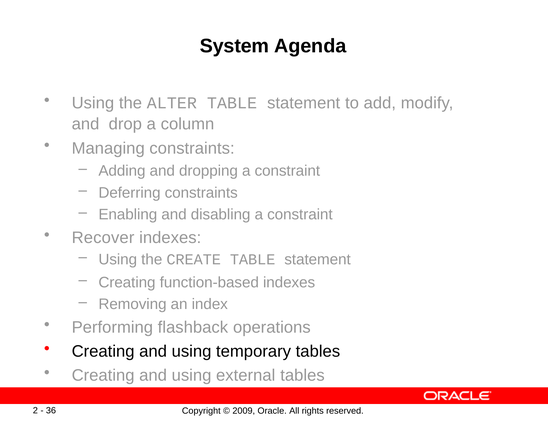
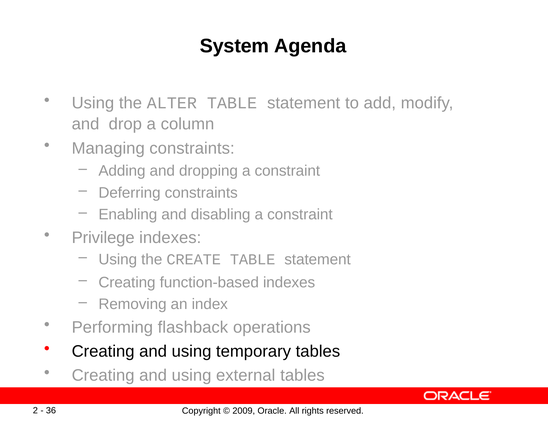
Recover: Recover -> Privilege
